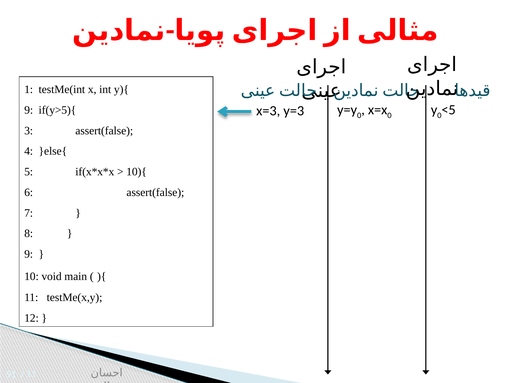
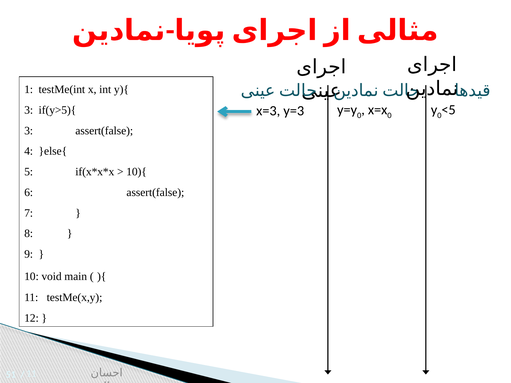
9 at (29, 110): 9 -> 3
